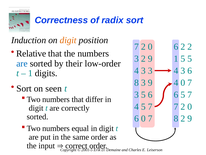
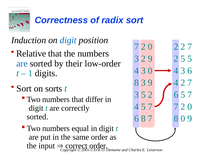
digit at (68, 40) colour: orange -> blue
6 at (176, 47): 6 -> 2
2 at (190, 47): 2 -> 7
9 1: 1 -> 2
3 3: 3 -> 0
4 0: 0 -> 2
seen: seen -> sorts
5 6: 6 -> 2
0 at (143, 118): 0 -> 8
8 2: 2 -> 0
